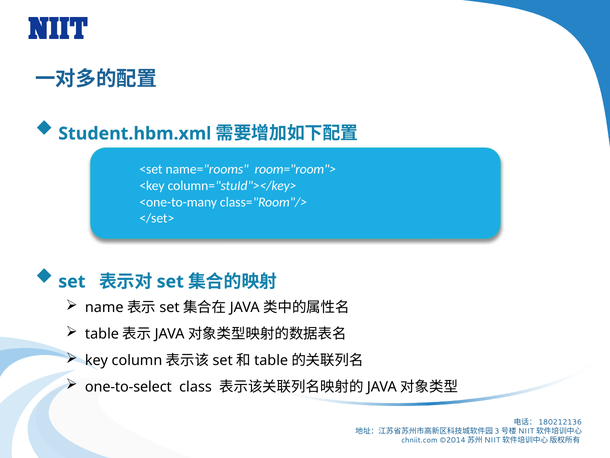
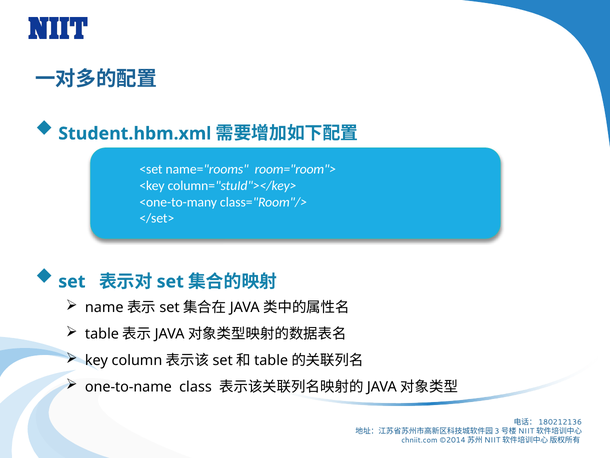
one-to-select: one-to-select -> one-to-name
